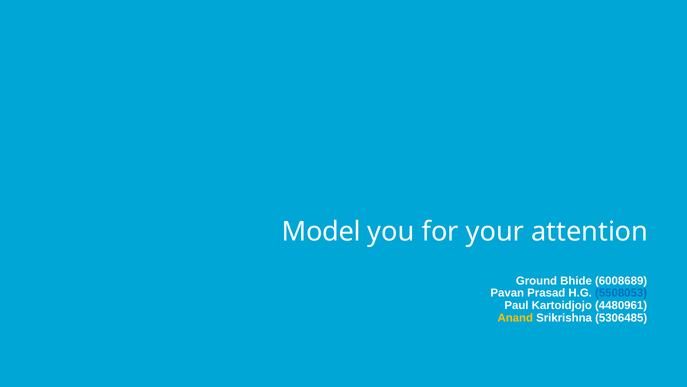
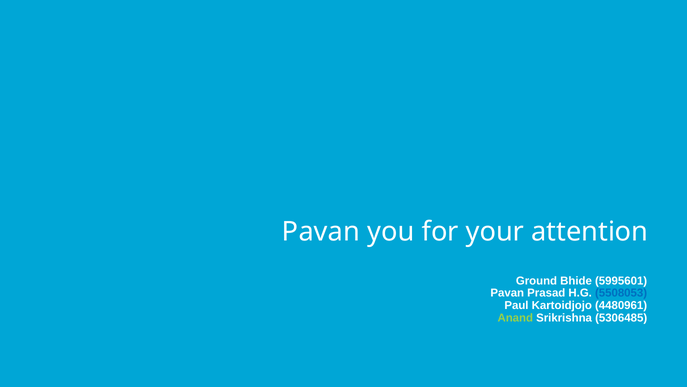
Model at (321, 232): Model -> Pavan
6008689: 6008689 -> 5995601
Anand colour: yellow -> light green
